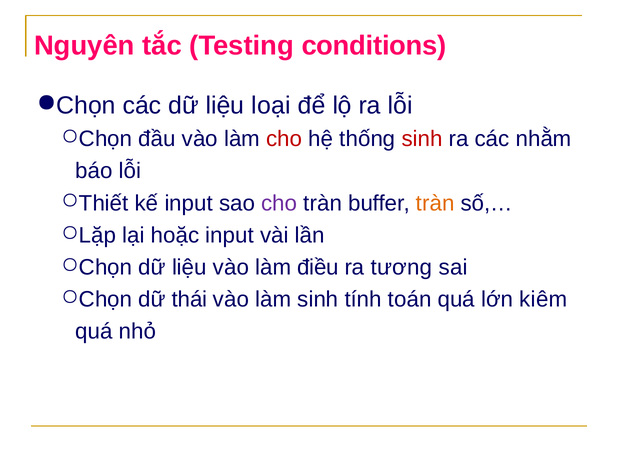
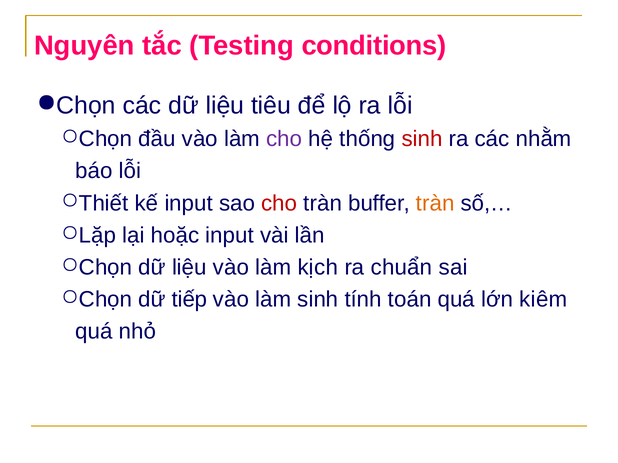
loại: loại -> tiêu
cho at (284, 139) colour: red -> purple
cho at (279, 203) colour: purple -> red
điều: điều -> kịch
tương: tương -> chuẩn
thái: thái -> tiếp
